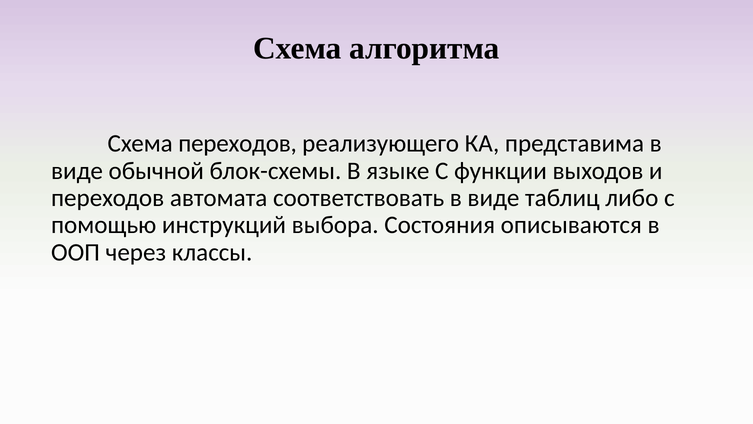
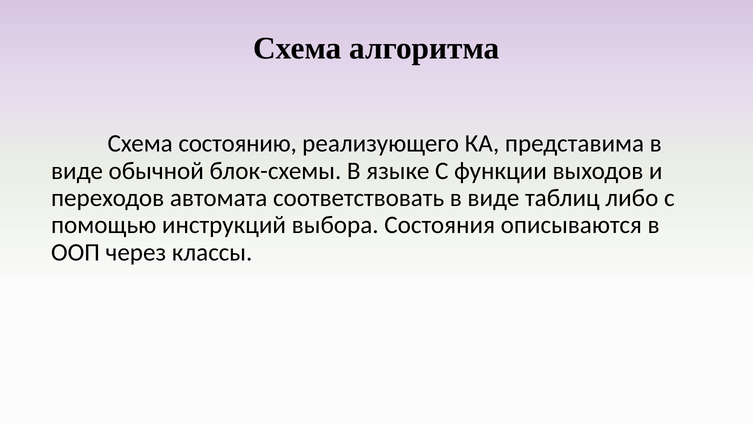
Схема переходов: переходов -> состоянию
